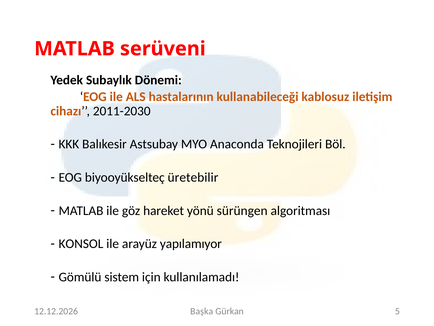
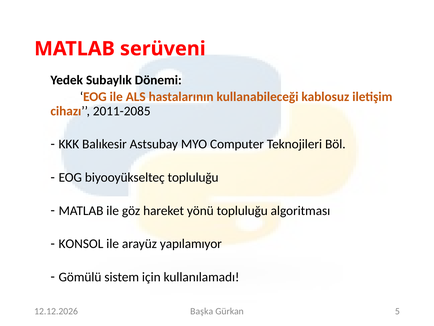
2011-2030: 2011-2030 -> 2011-2085
Anaconda: Anaconda -> Computer
biyooyükselteç üretebilir: üretebilir -> topluluğu
yönü sürüngen: sürüngen -> topluluğu
